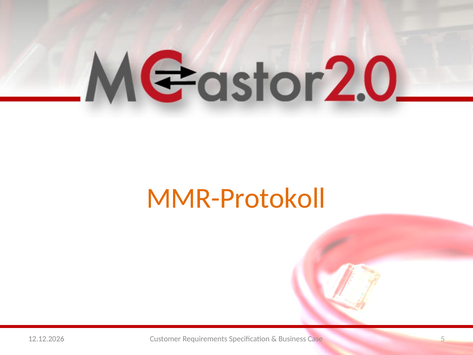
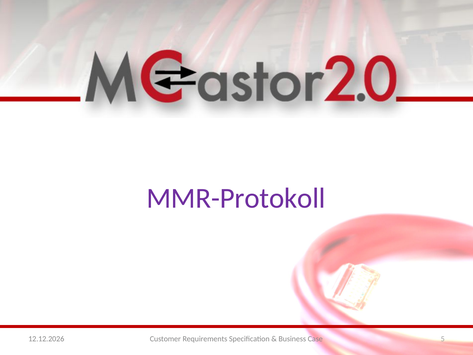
MMR-Protokoll colour: orange -> purple
